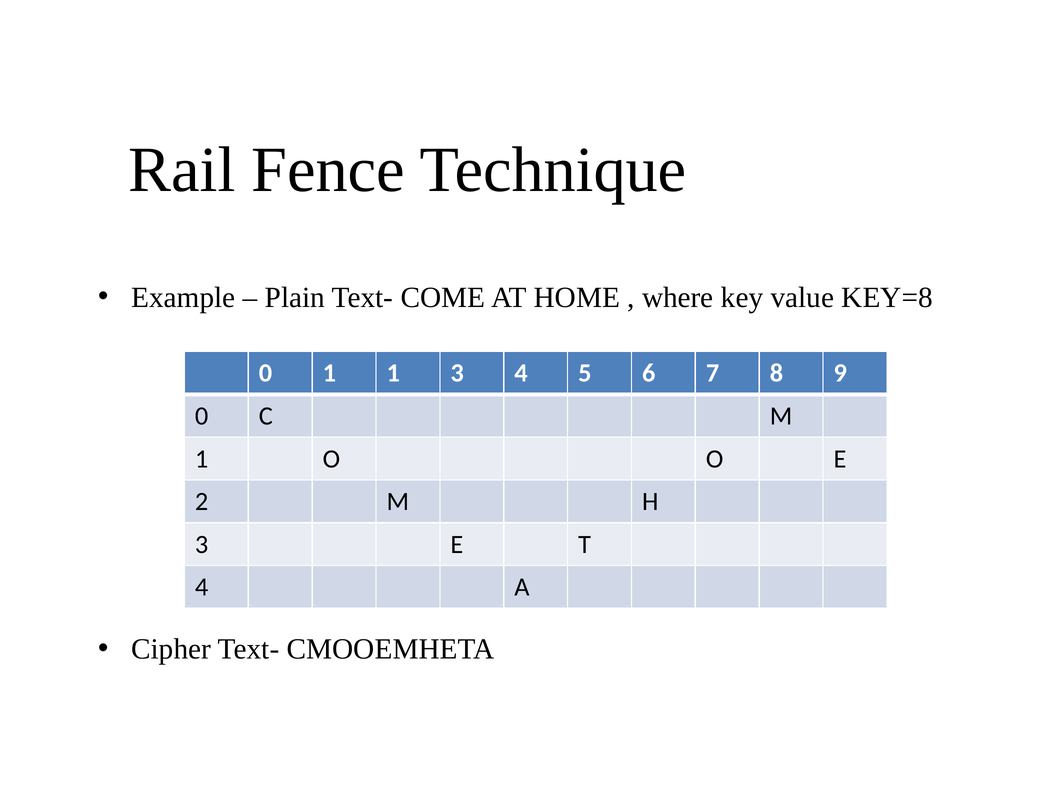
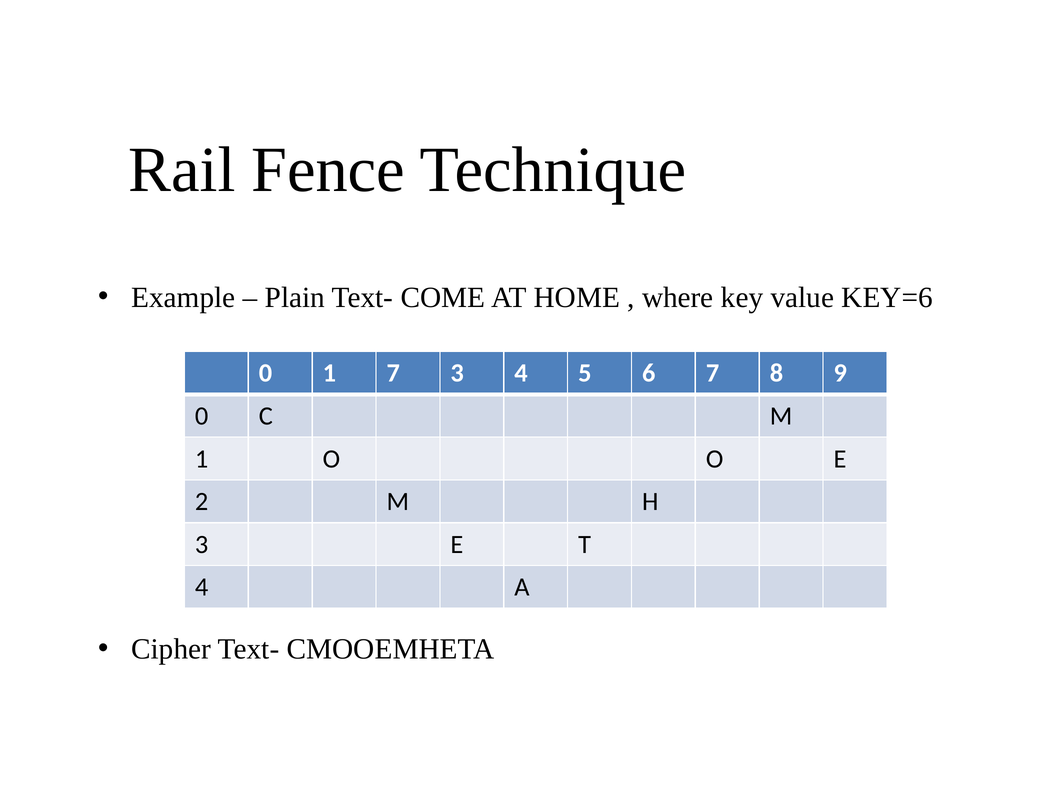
KEY=8: KEY=8 -> KEY=6
1 1: 1 -> 7
